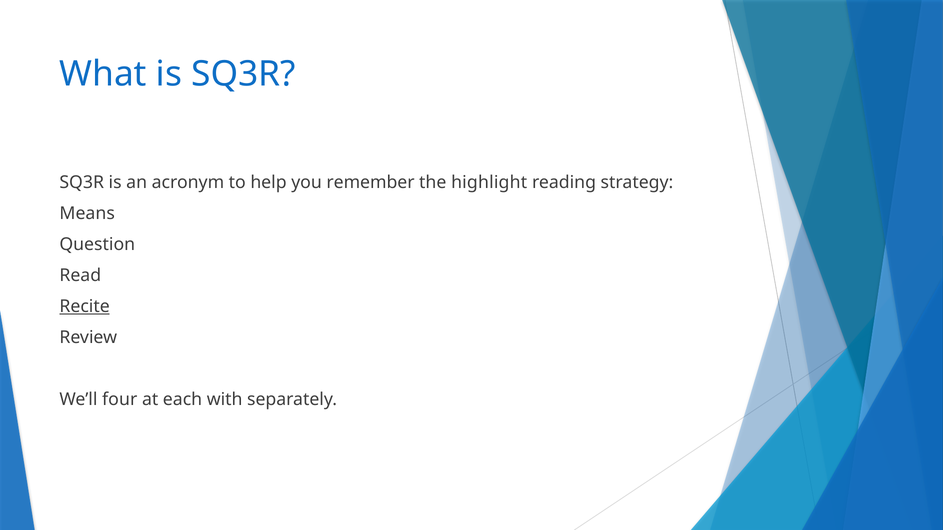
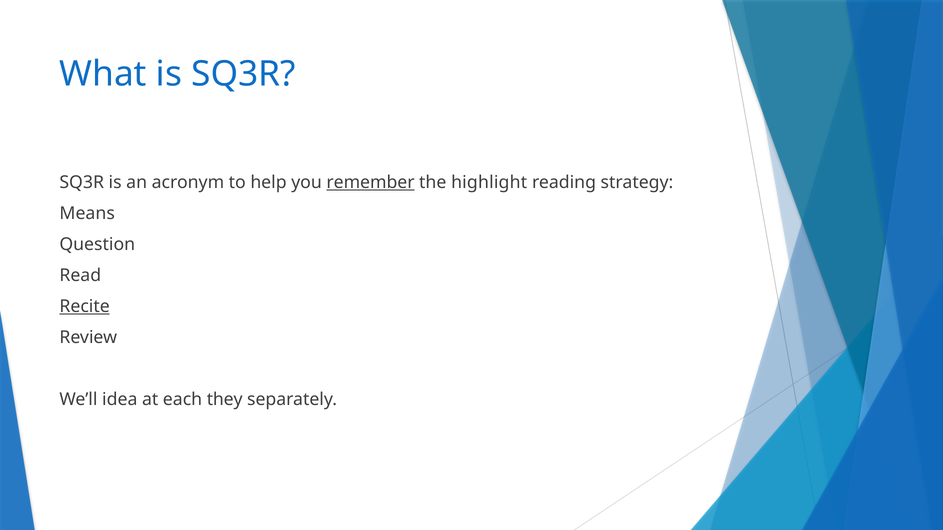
remember underline: none -> present
four: four -> idea
with: with -> they
